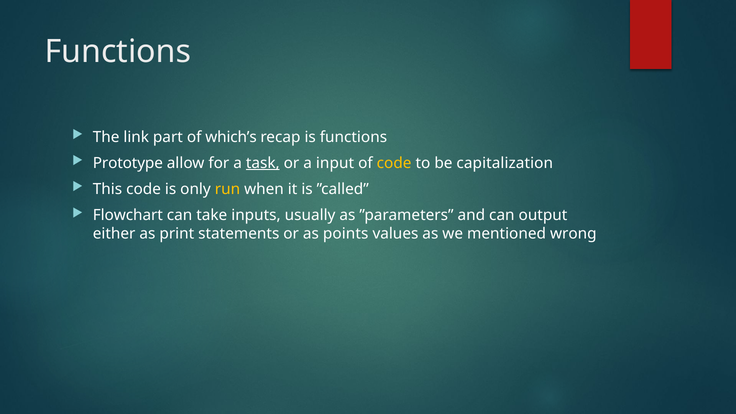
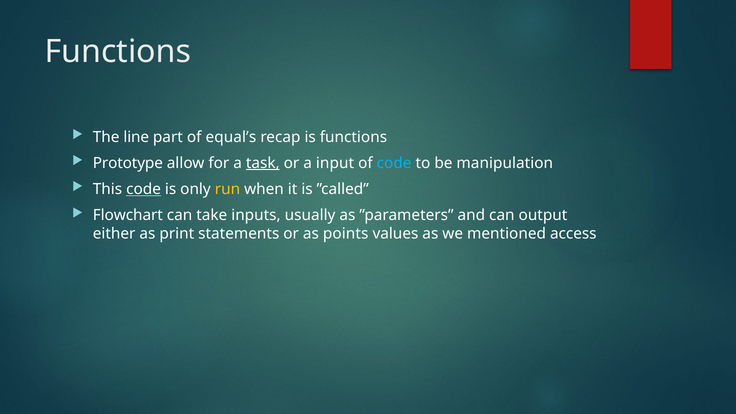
link: link -> line
which’s: which’s -> equal’s
code at (394, 163) colour: yellow -> light blue
capitalization: capitalization -> manipulation
code at (144, 189) underline: none -> present
wrong: wrong -> access
